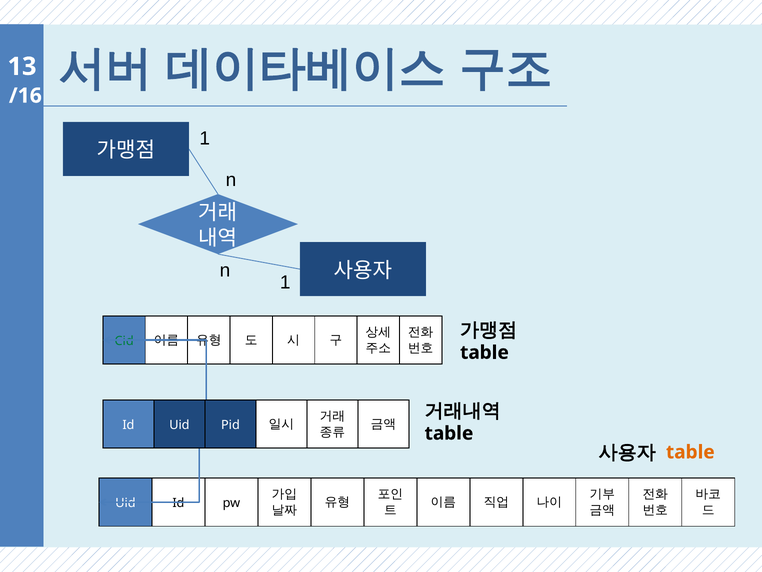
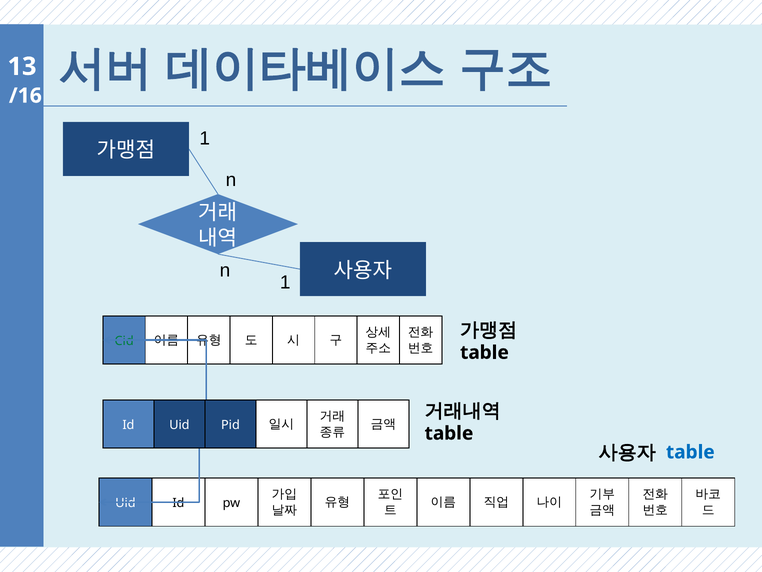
table at (690, 452) colour: orange -> blue
